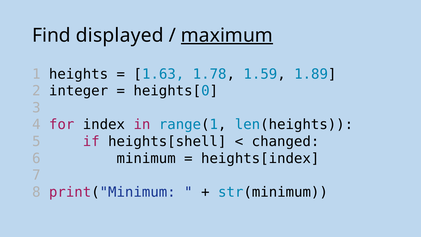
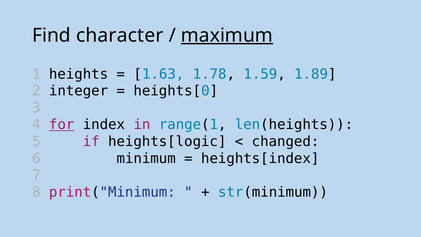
displayed: displayed -> character
for underline: none -> present
heights[shell: heights[shell -> heights[logic
